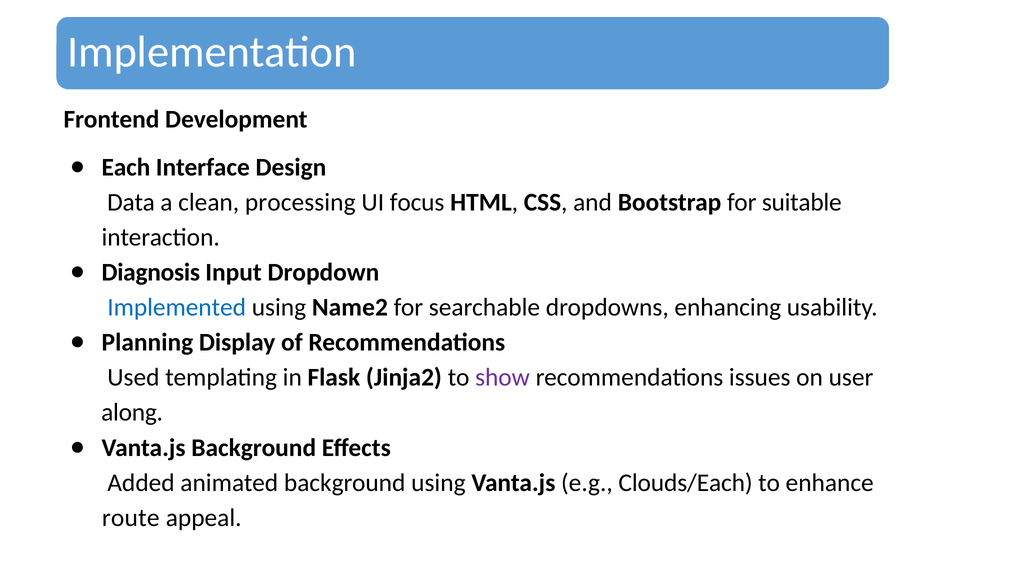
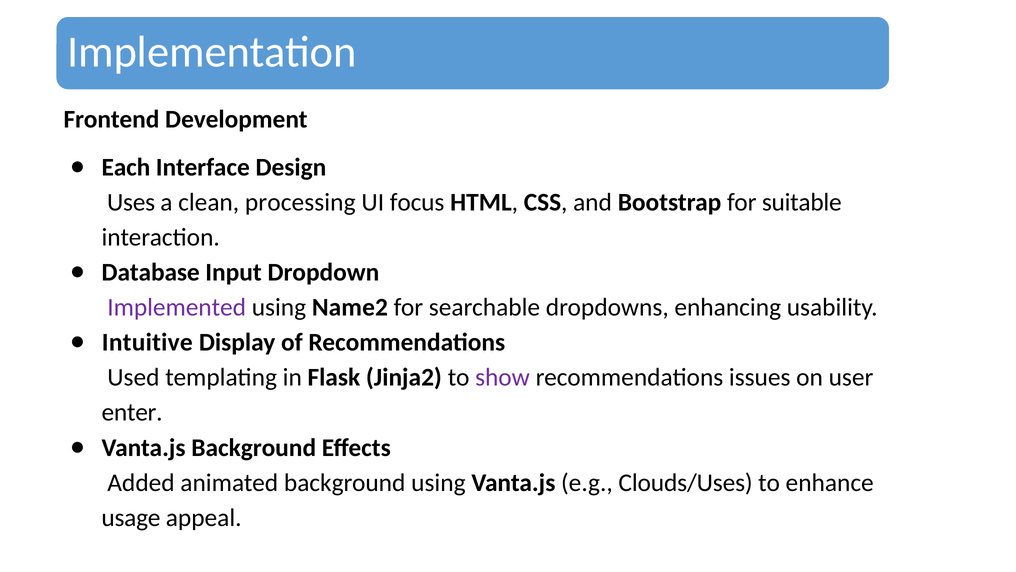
Data: Data -> Uses
Diagnosis: Diagnosis -> Database
Implemented colour: blue -> purple
Planning: Planning -> Intuitive
along: along -> enter
Clouds/Each: Clouds/Each -> Clouds/Uses
route: route -> usage
